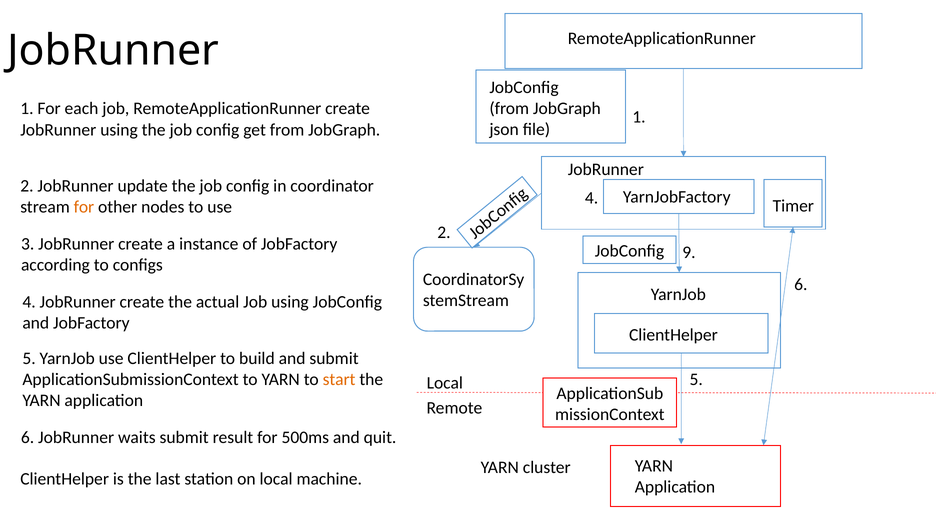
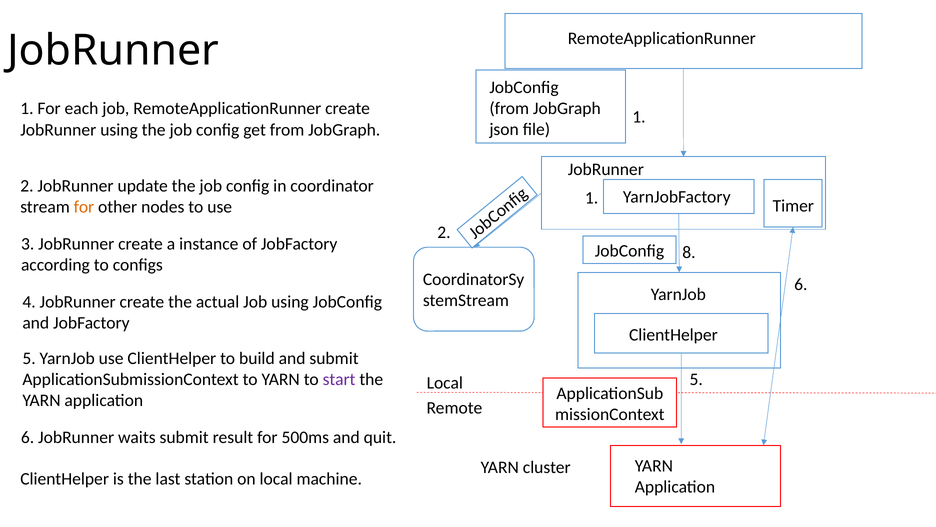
4 at (592, 198): 4 -> 1
9: 9 -> 8
start colour: orange -> purple
